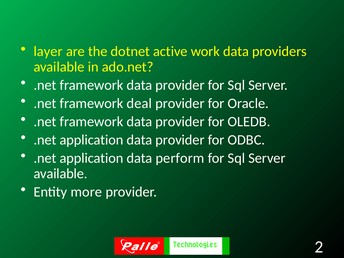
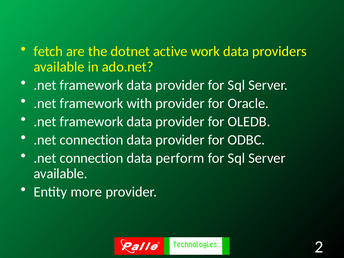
layer: layer -> fetch
deal: deal -> with
application at (92, 140): application -> connection
application at (92, 158): application -> connection
